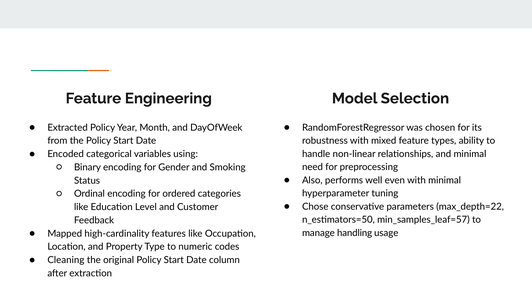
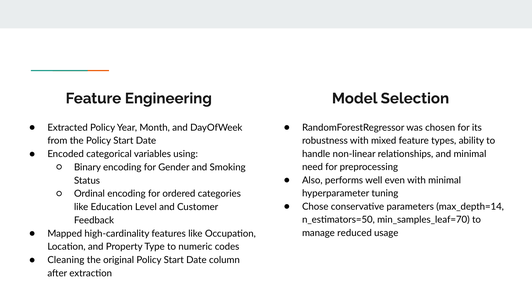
max_depth=22: max_depth=22 -> max_depth=14
min_samples_leaf=57: min_samples_leaf=57 -> min_samples_leaf=70
handling: handling -> reduced
